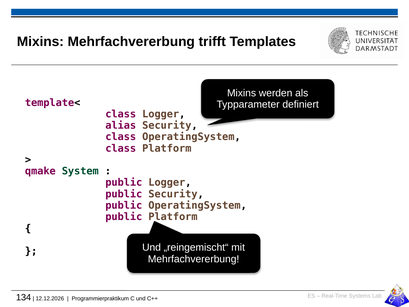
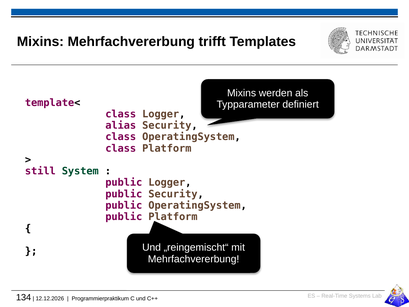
qmake: qmake -> still
